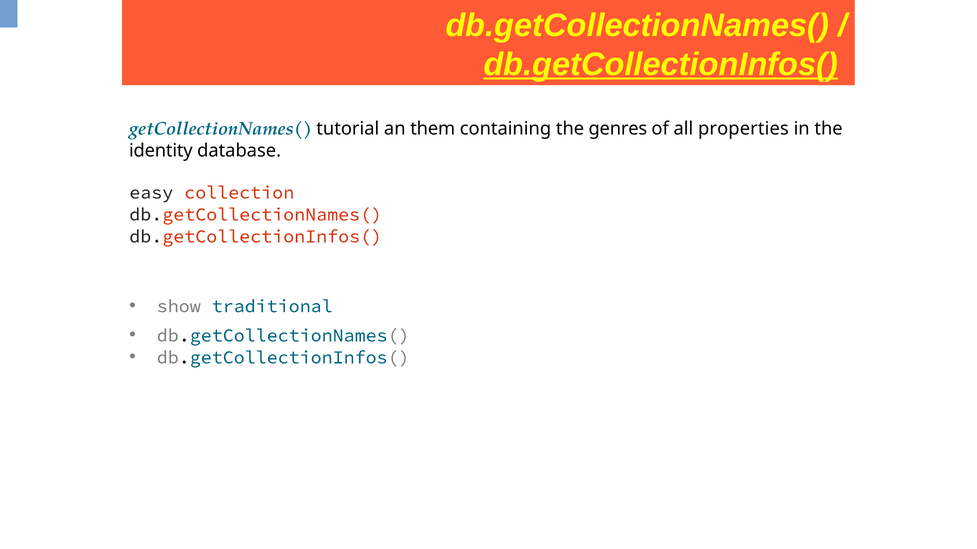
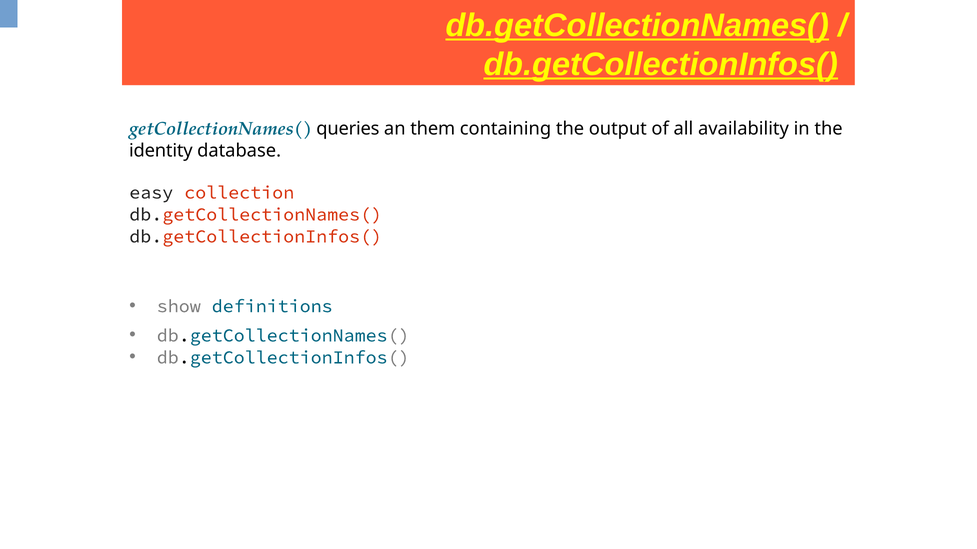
db.getCollectionNames( at (637, 25) underline: none -> present
tutorial: tutorial -> queries
genres: genres -> output
properties: properties -> availability
traditional: traditional -> definitions
